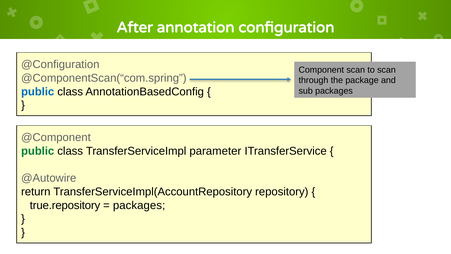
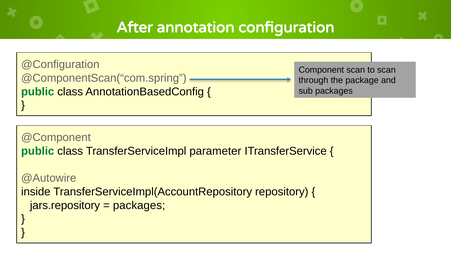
public at (38, 92) colour: blue -> green
return: return -> inside
true.repository: true.repository -> jars.repository
